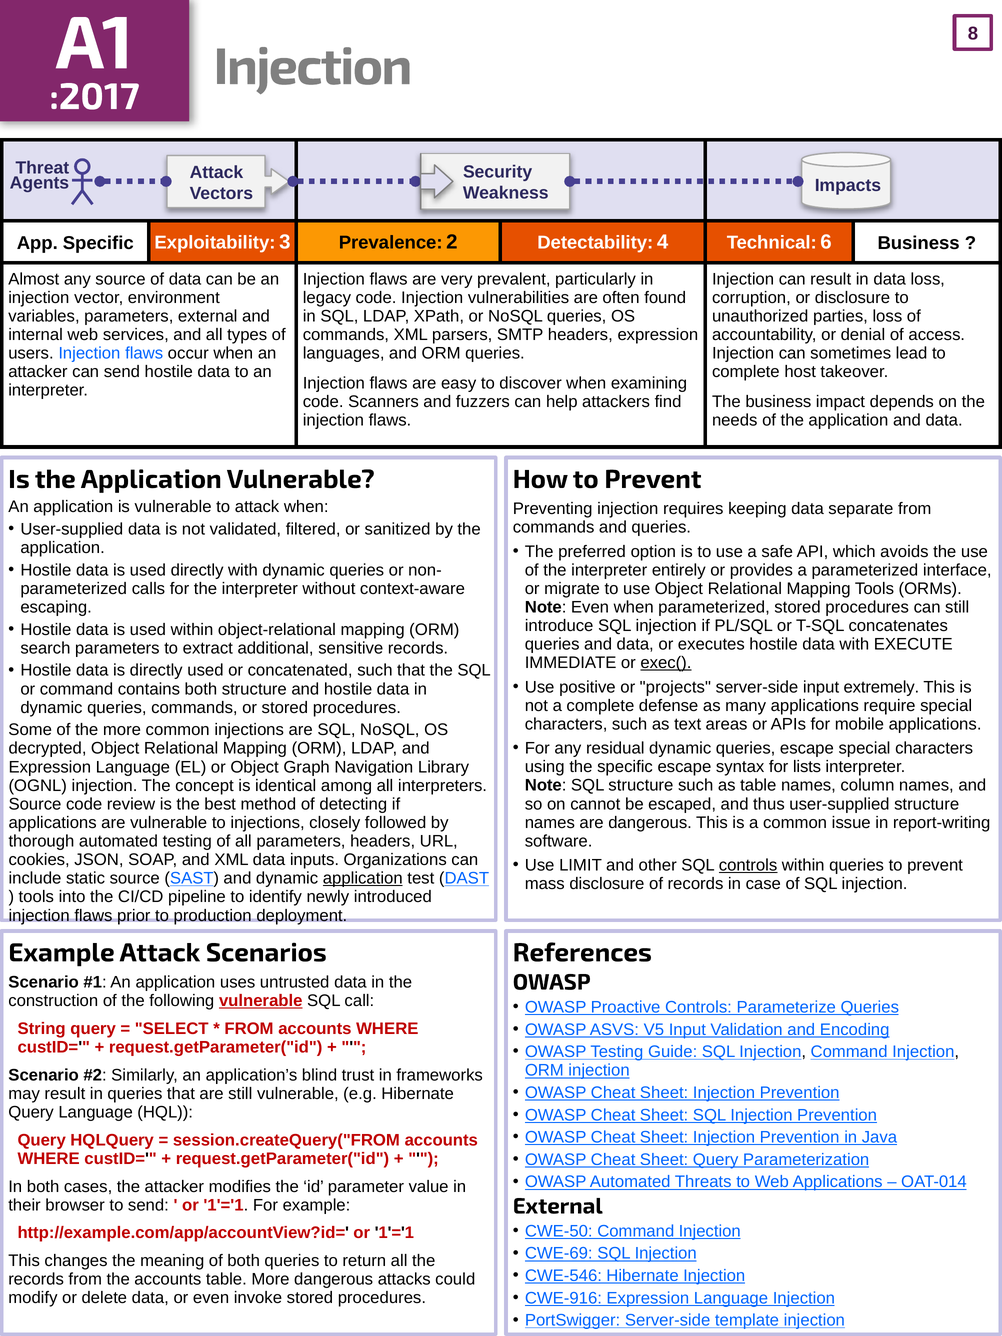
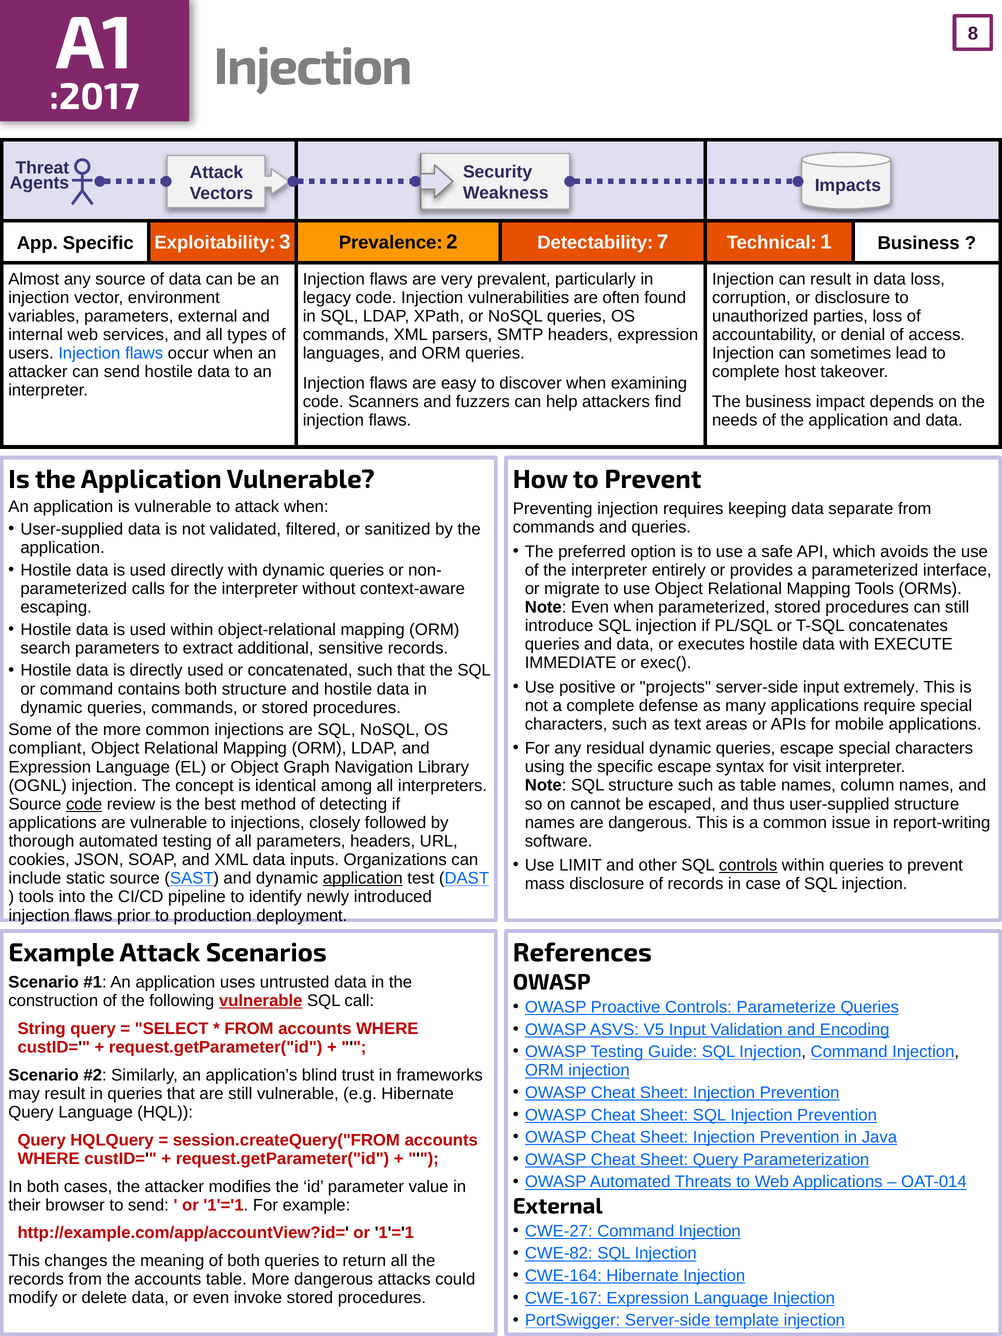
4: 4 -> 7
6: 6 -> 1
exec( underline: present -> none
decrypted: decrypted -> compliant
lists: lists -> visit
code at (84, 804) underline: none -> present
CWE-50: CWE-50 -> CWE-27
CWE-69: CWE-69 -> CWE-82
CWE-546: CWE-546 -> CWE-164
CWE-916: CWE-916 -> CWE-167
